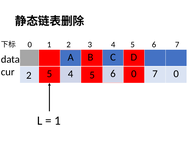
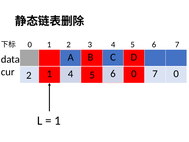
5 at (49, 74): 5 -> 1
